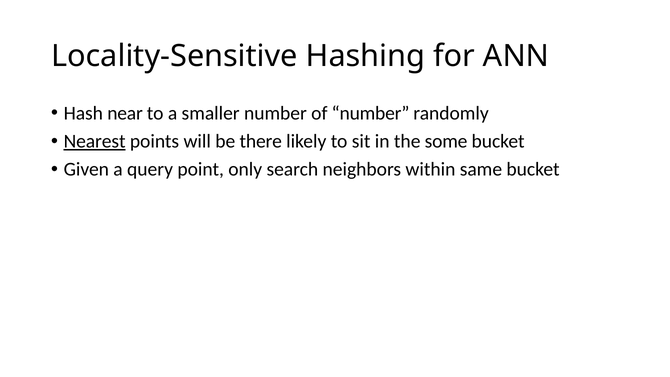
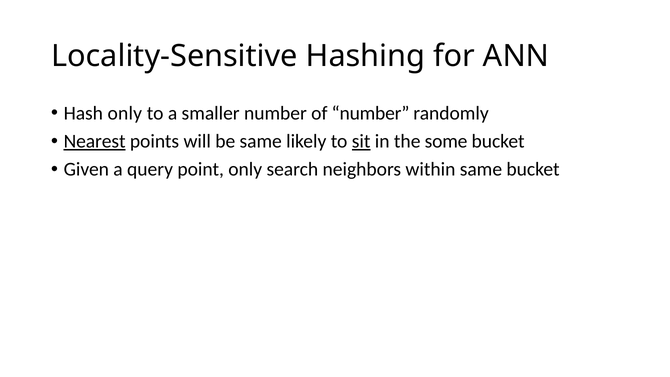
Hash near: near -> only
be there: there -> same
sit underline: none -> present
